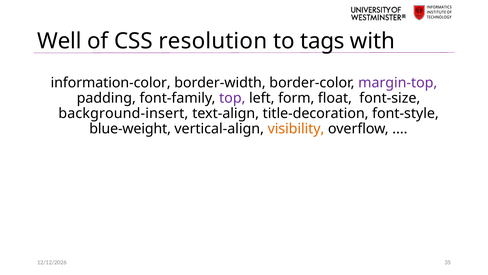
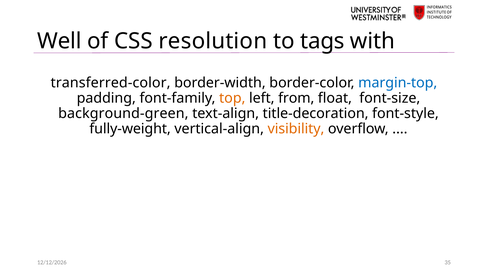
information-color: information-color -> transferred-color
margin-top colour: purple -> blue
top colour: purple -> orange
form: form -> from
background-insert: background-insert -> background-green
blue-weight: blue-weight -> fully-weight
